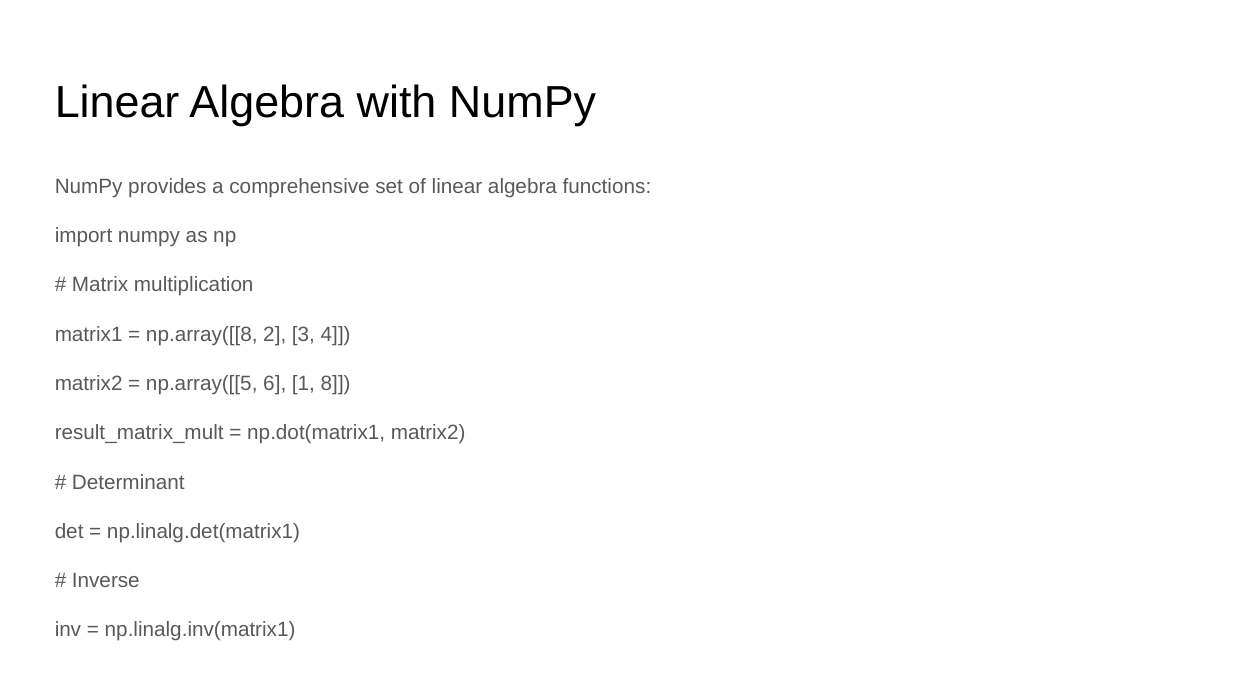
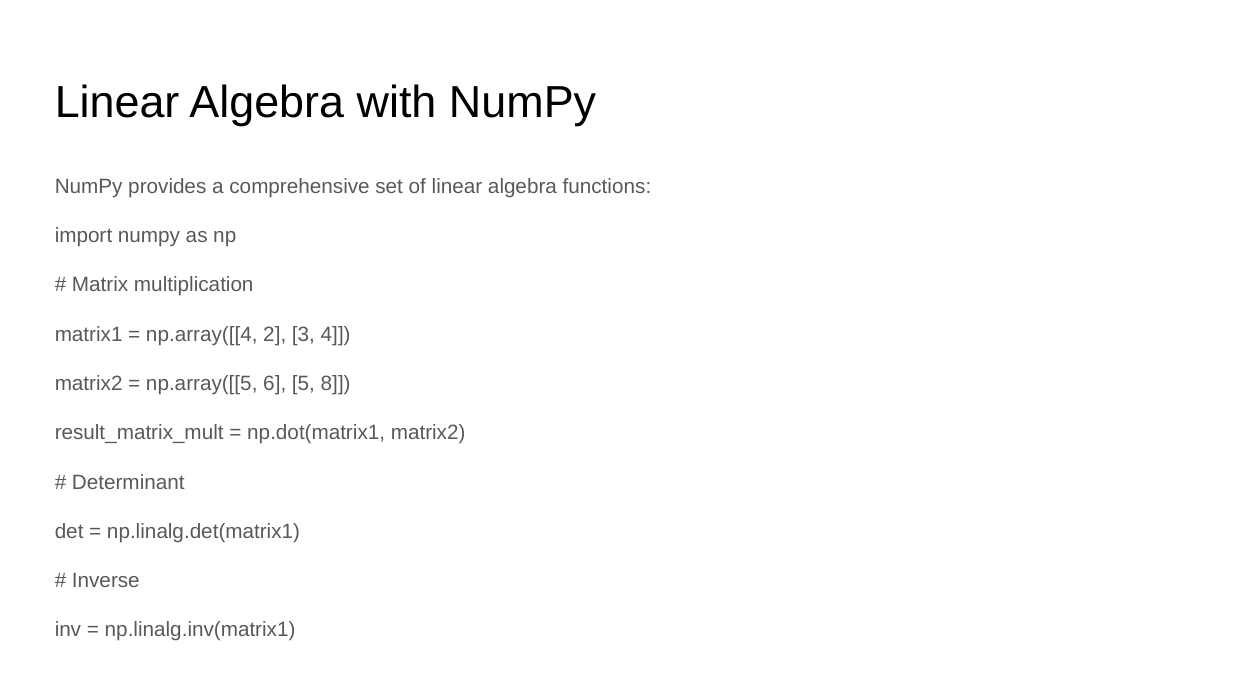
np.array([[8: np.array([[8 -> np.array([[4
1: 1 -> 5
